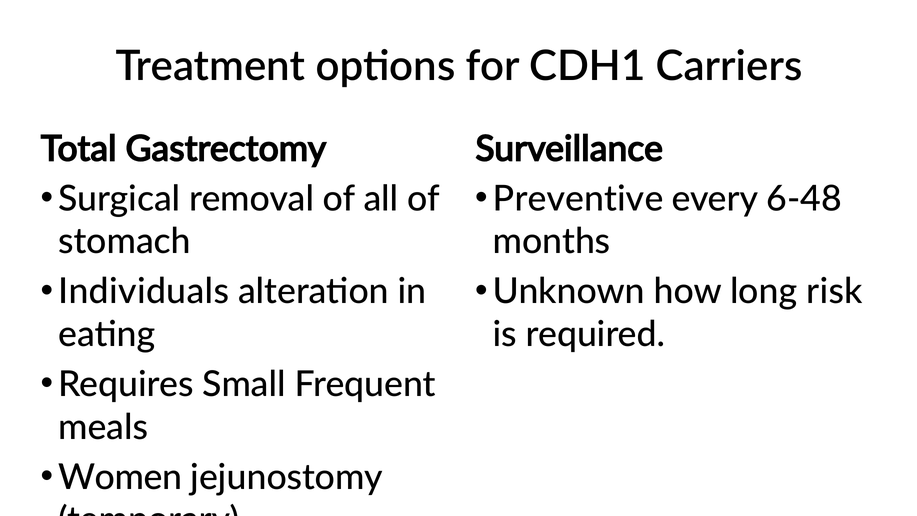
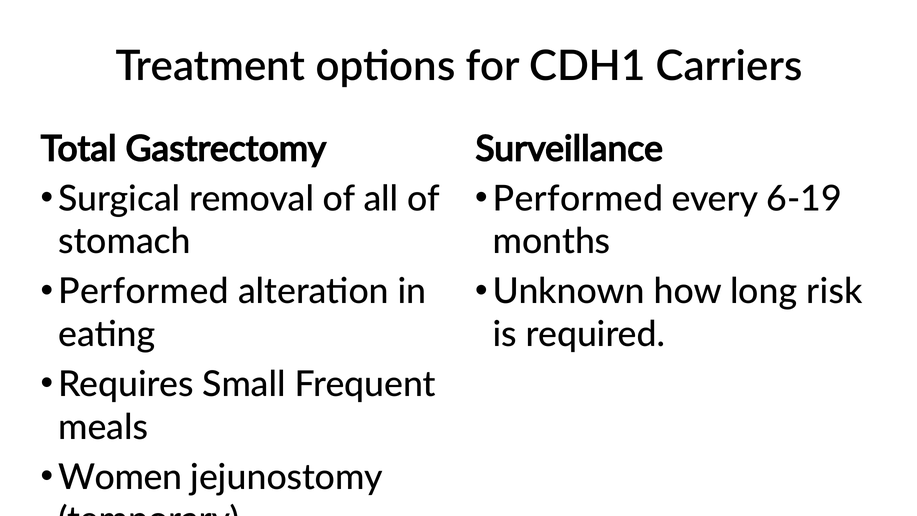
Preventive at (578, 199): Preventive -> Performed
6-48: 6-48 -> 6-19
Individuals at (144, 292): Individuals -> Performed
